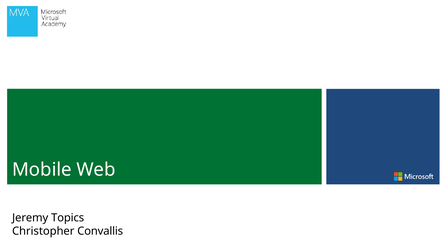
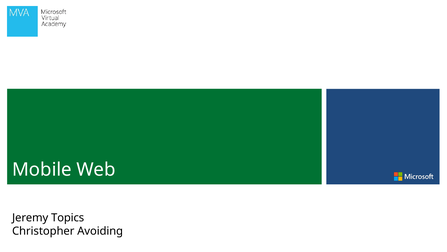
Convallis: Convallis -> Avoiding
